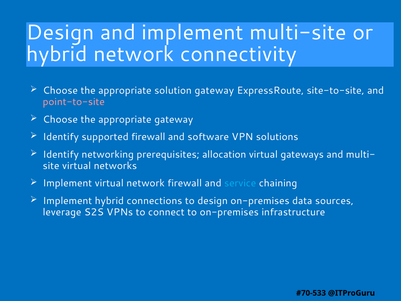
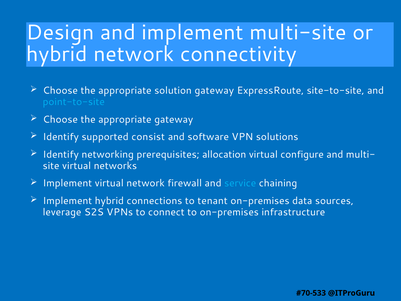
point-to-site colour: pink -> light blue
supported firewall: firewall -> consist
gateways: gateways -> configure
to design: design -> tenant
